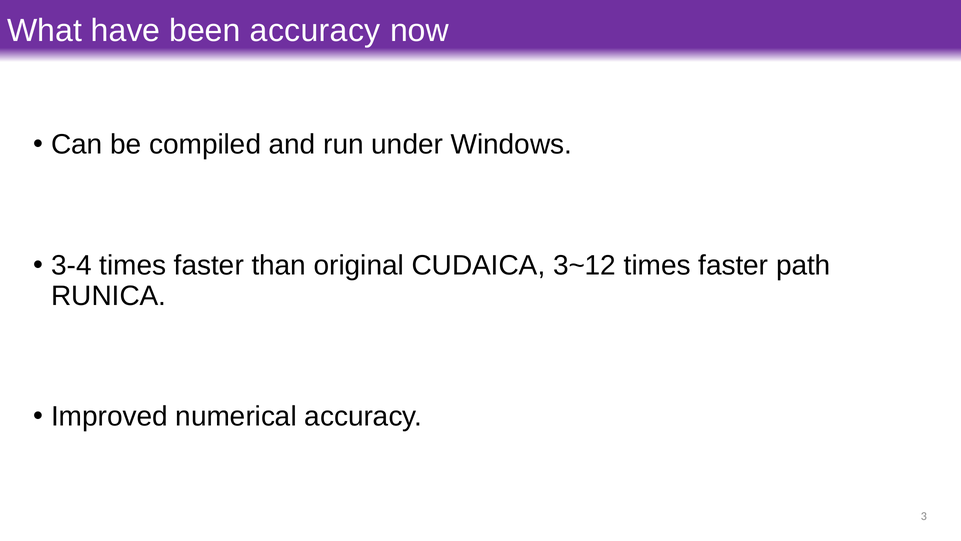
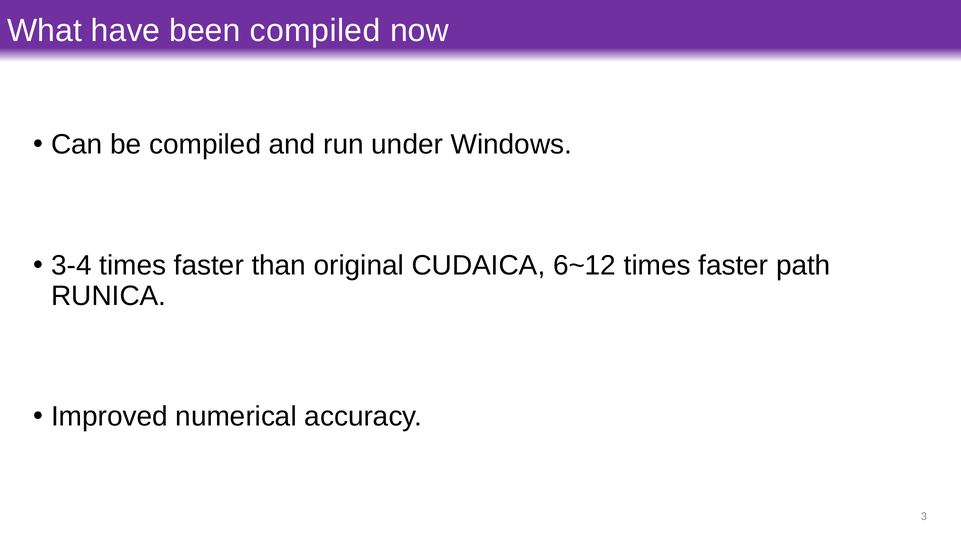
been accuracy: accuracy -> compiled
3~12: 3~12 -> 6~12
